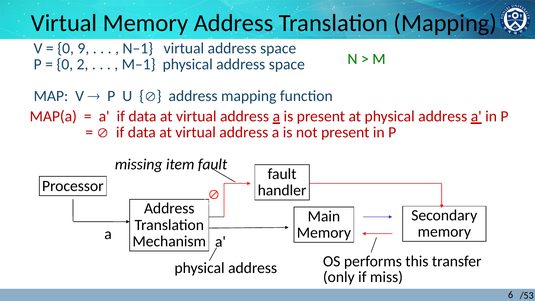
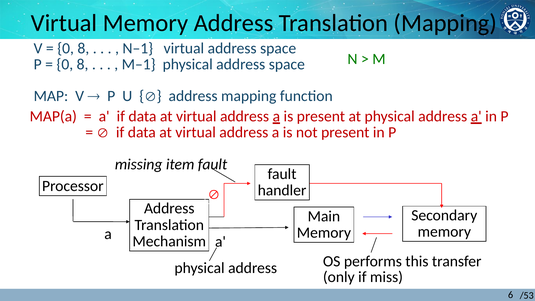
9 at (83, 48): 9 -> 8
2 at (83, 64): 2 -> 8
